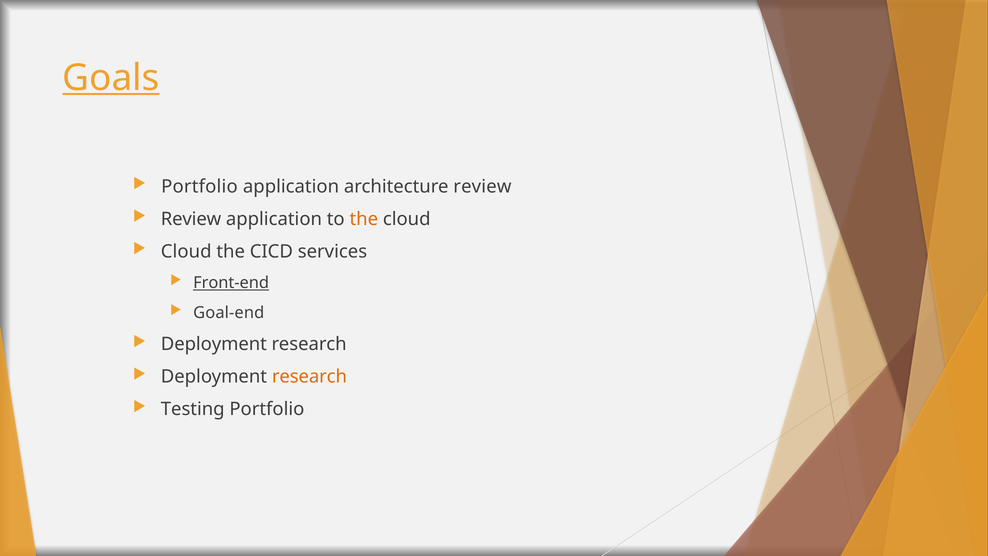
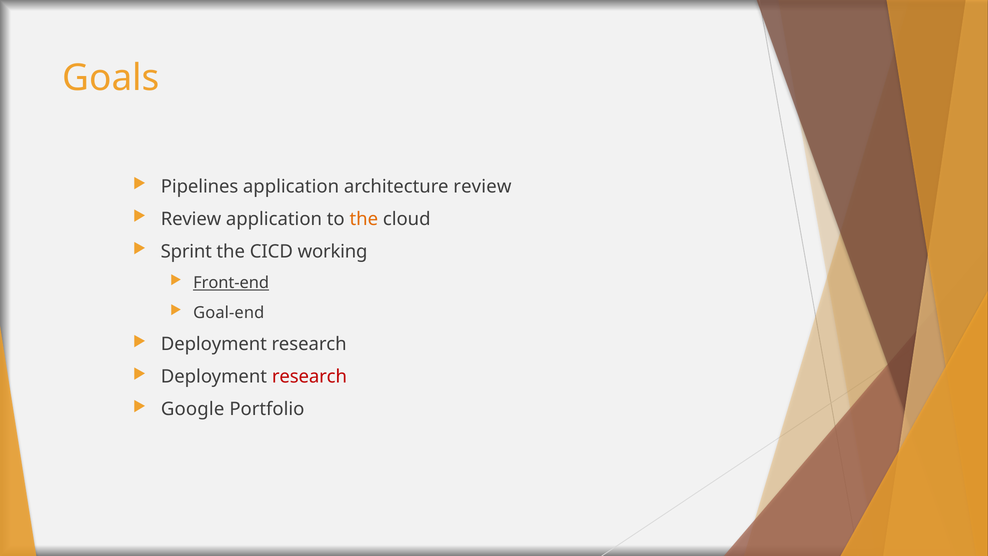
Goals underline: present -> none
Portfolio at (199, 186): Portfolio -> Pipelines
Cloud at (186, 252): Cloud -> Sprint
services: services -> working
research at (309, 377) colour: orange -> red
Testing: Testing -> Google
